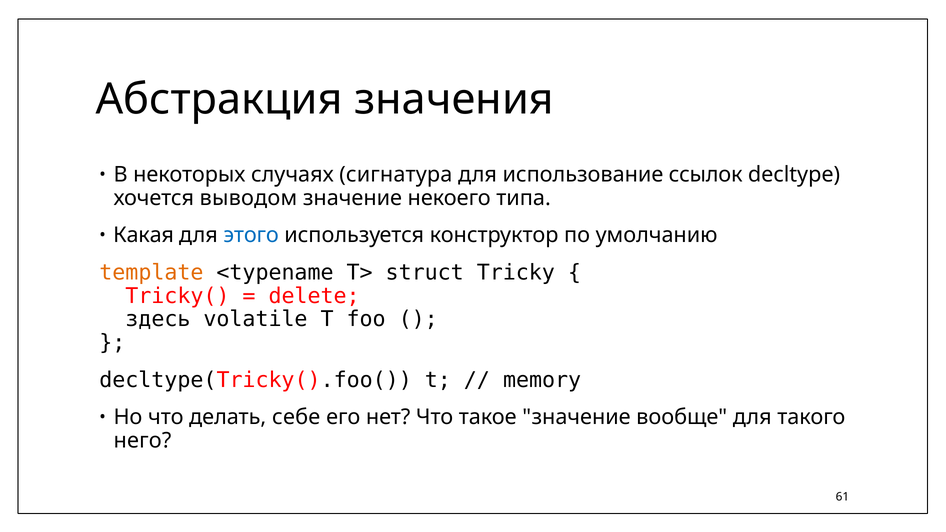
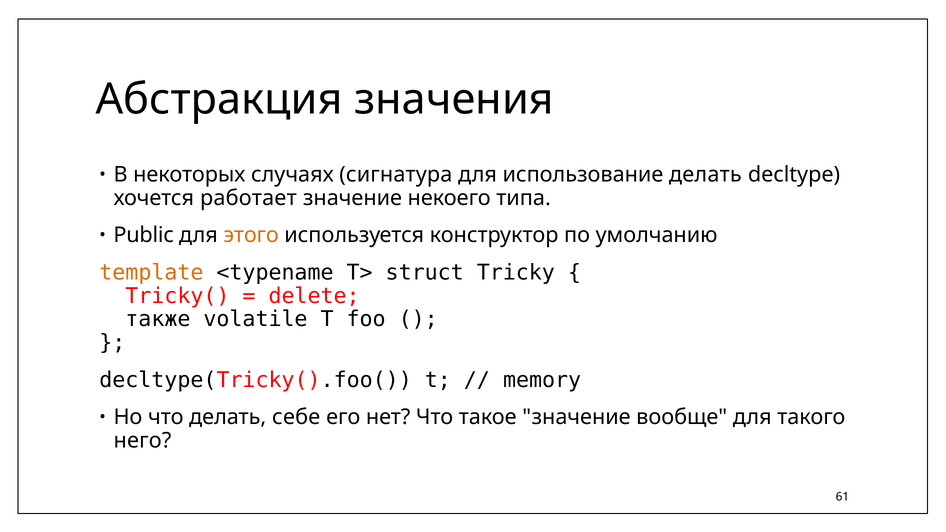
использование ссылок: ссылок -> делать
выводом: выводом -> работает
Какая: Какая -> Public
этого colour: blue -> orange
здесь: здесь -> также
